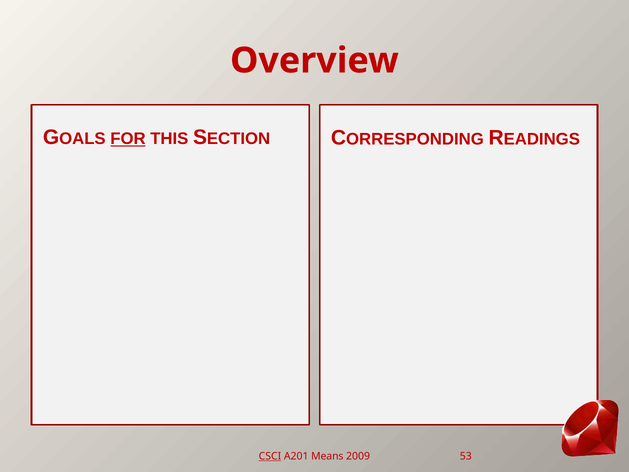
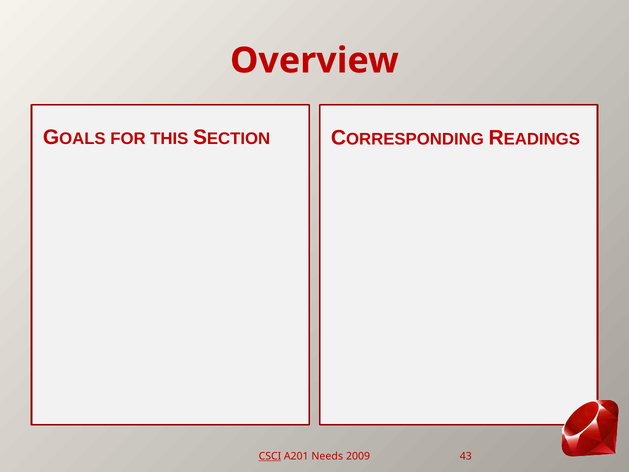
FOR underline: present -> none
Means: Means -> Needs
53: 53 -> 43
